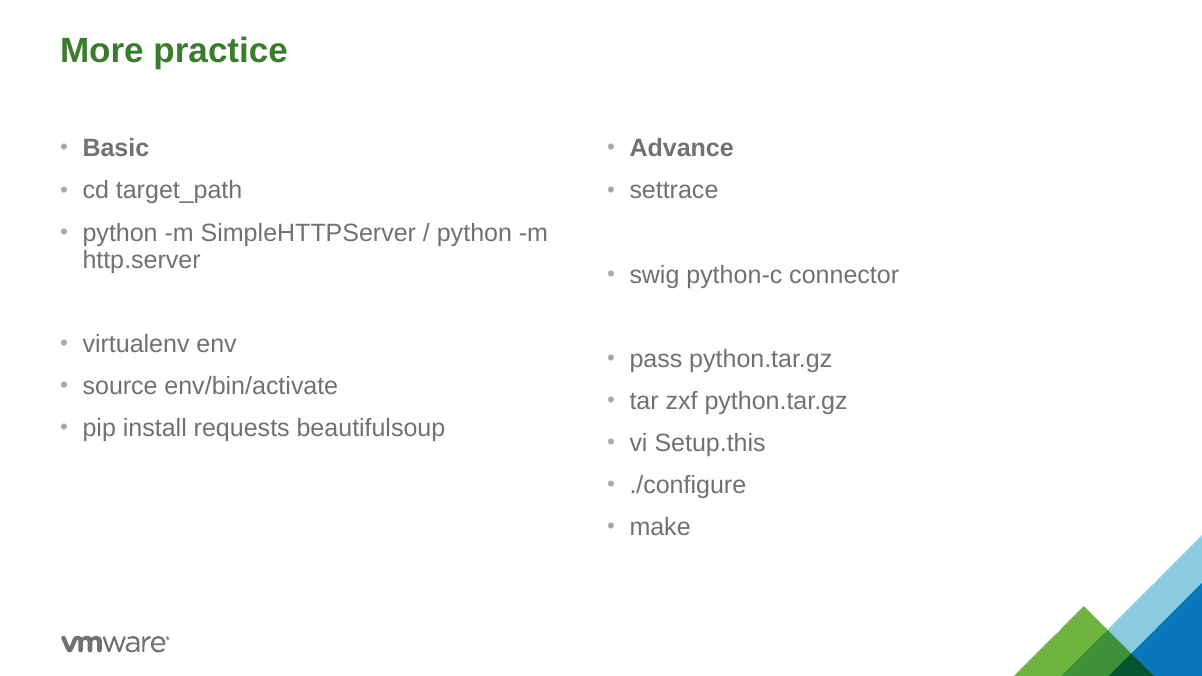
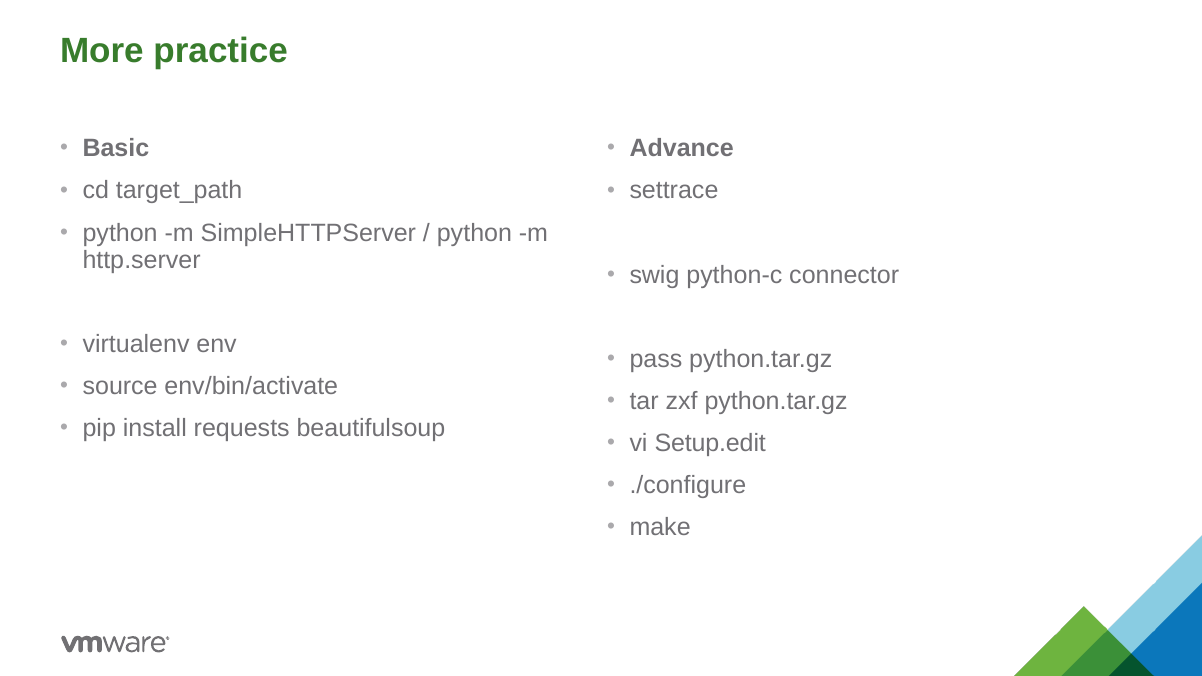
Setup.this: Setup.this -> Setup.edit
